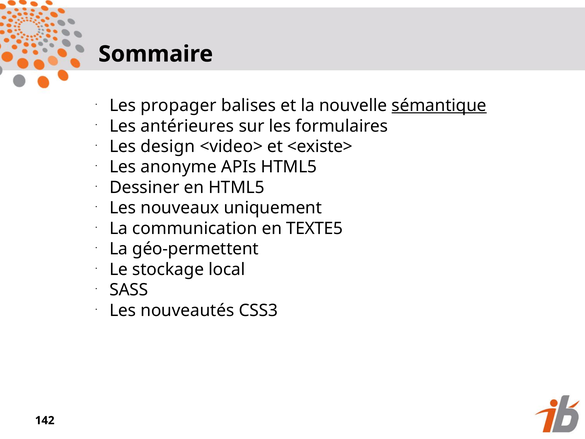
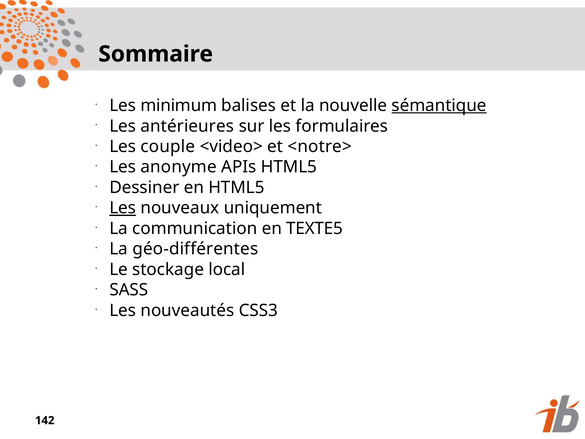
propager: propager -> minimum
design: design -> couple
<existe>: <existe> -> <notre>
Les at (123, 208) underline: none -> present
géo-permettent: géo-permettent -> géo-différentes
